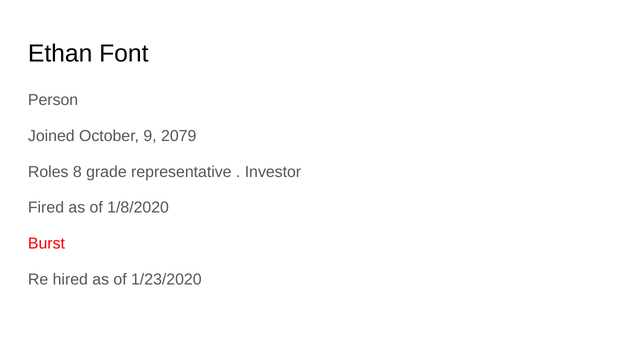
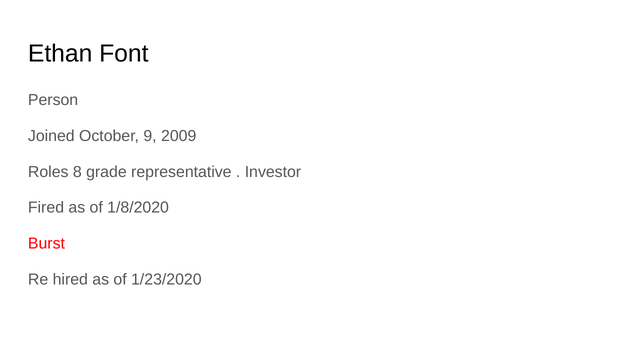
2079: 2079 -> 2009
